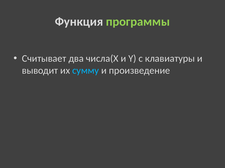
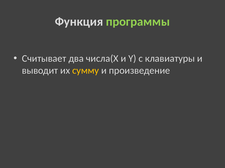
сумму colour: light blue -> yellow
